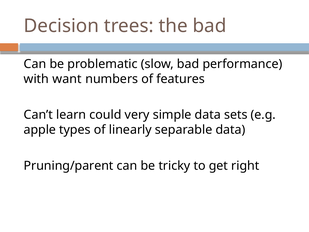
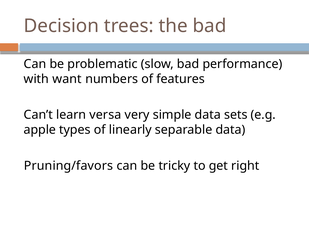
could: could -> versa
Pruning/parent: Pruning/parent -> Pruning/favors
